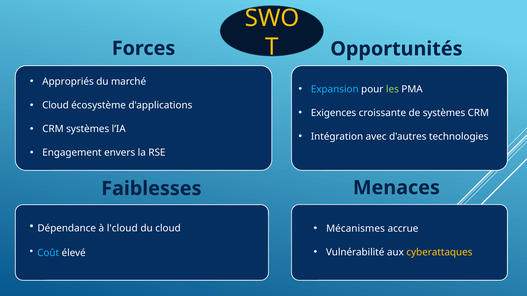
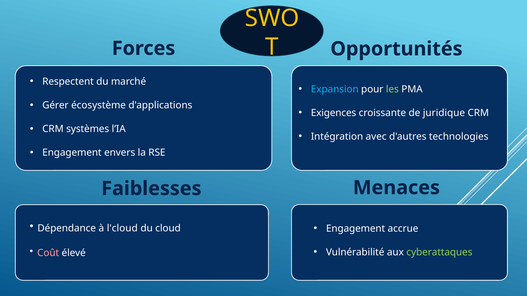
Appropriés: Appropriés -> Respectent
Cloud at (56, 105): Cloud -> Gérer
de systèmes: systèmes -> juridique
Mécanismes at (356, 229): Mécanismes -> Engagement
cyberattaques colour: yellow -> light green
Coût colour: light blue -> pink
